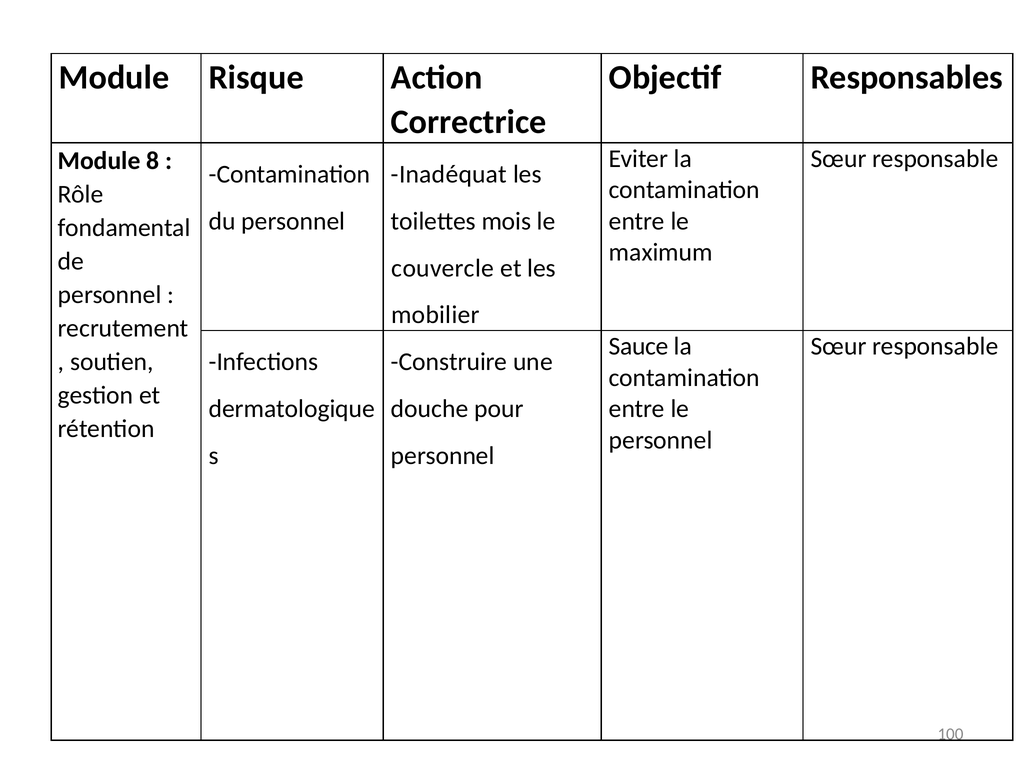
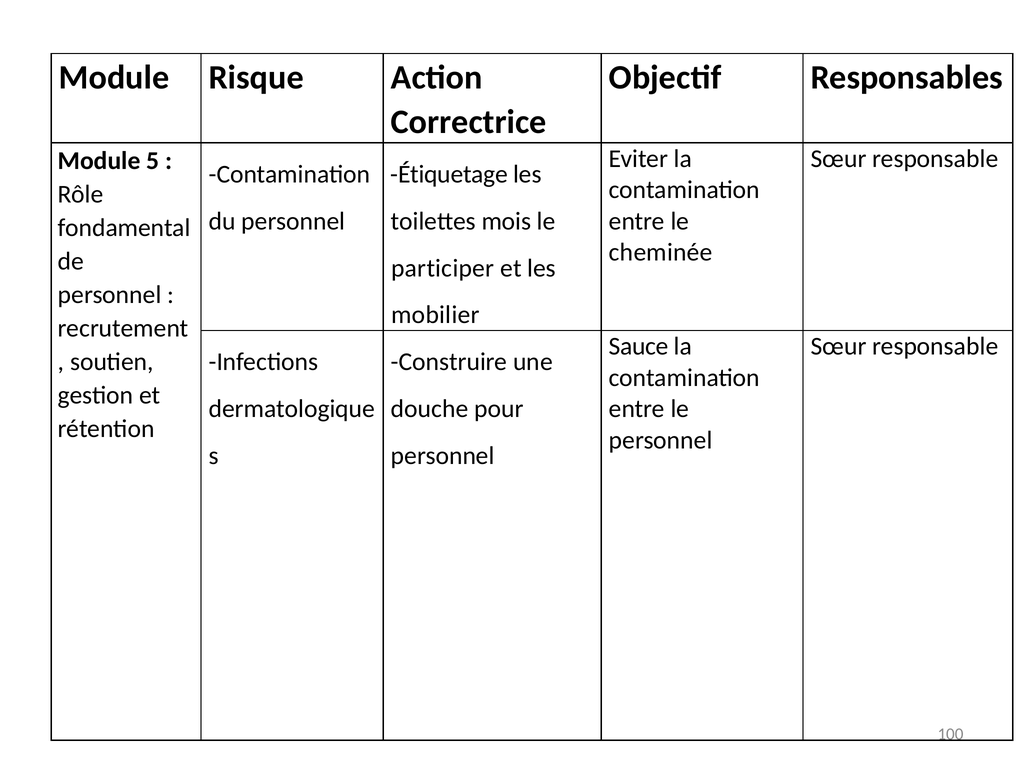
8: 8 -> 5
Inadéquat: Inadéquat -> Étiquetage
maximum: maximum -> cheminée
couvercle: couvercle -> participer
